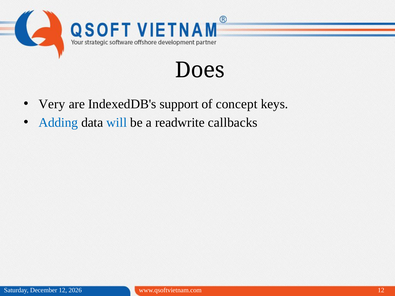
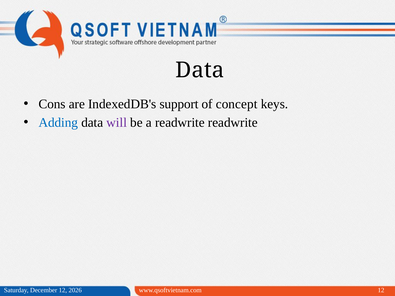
Does at (200, 70): Does -> Data
Very: Very -> Cons
will colour: blue -> purple
readwrite callbacks: callbacks -> readwrite
